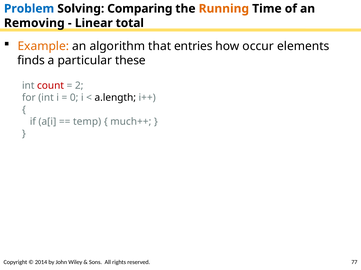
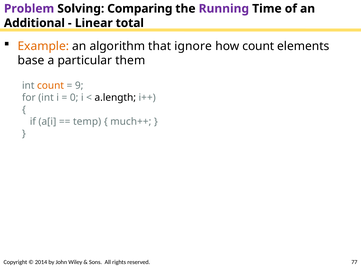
Problem colour: blue -> purple
Running colour: orange -> purple
Removing: Removing -> Additional
entries: entries -> ignore
how occur: occur -> count
finds: finds -> base
these: these -> them
count at (51, 86) colour: red -> orange
2: 2 -> 9
